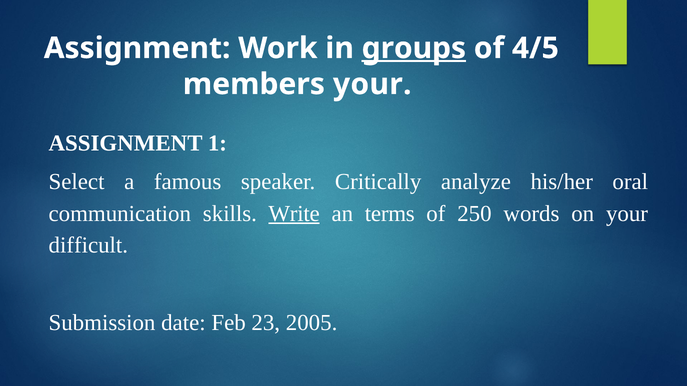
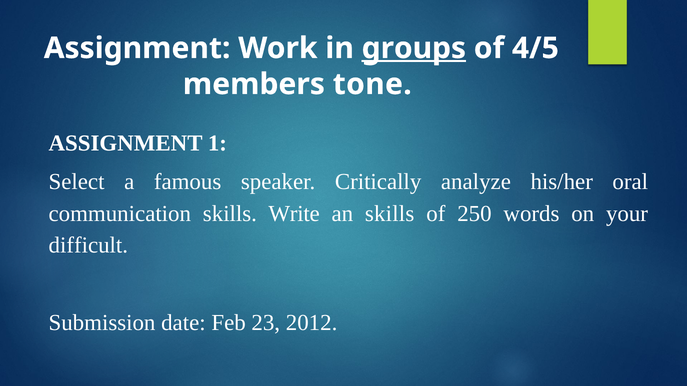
members your: your -> tone
Write underline: present -> none
an terms: terms -> skills
2005: 2005 -> 2012
